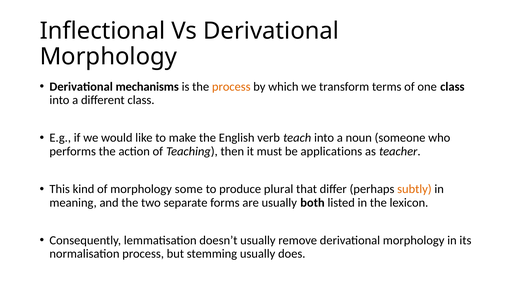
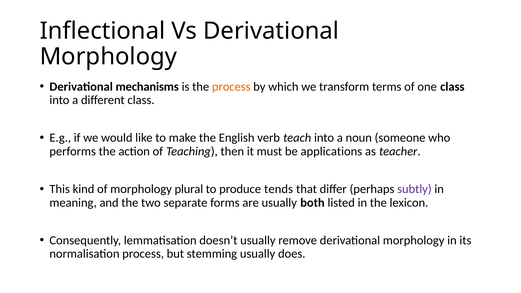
some: some -> plural
plural: plural -> tends
subtly colour: orange -> purple
